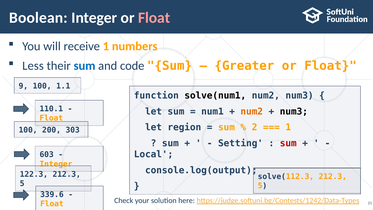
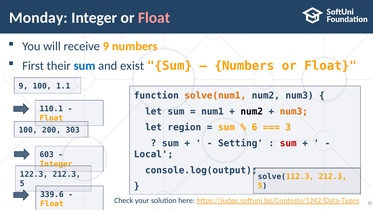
Boolean: Boolean -> Monday
receive 1: 1 -> 9
Less: Less -> First
code: code -> exist
Greater at (244, 66): Greater -> Numbers
solve(num1 colour: black -> orange
num2 at (252, 111) colour: orange -> black
num3 at (294, 111) colour: black -> orange
2: 2 -> 6
1 at (288, 127): 1 -> 3
